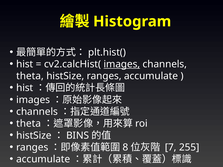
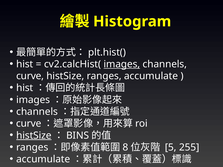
theta at (30, 76): theta -> curve
theta at (29, 124): theta -> curve
histSize at (34, 136) underline: none -> present
7: 7 -> 5
